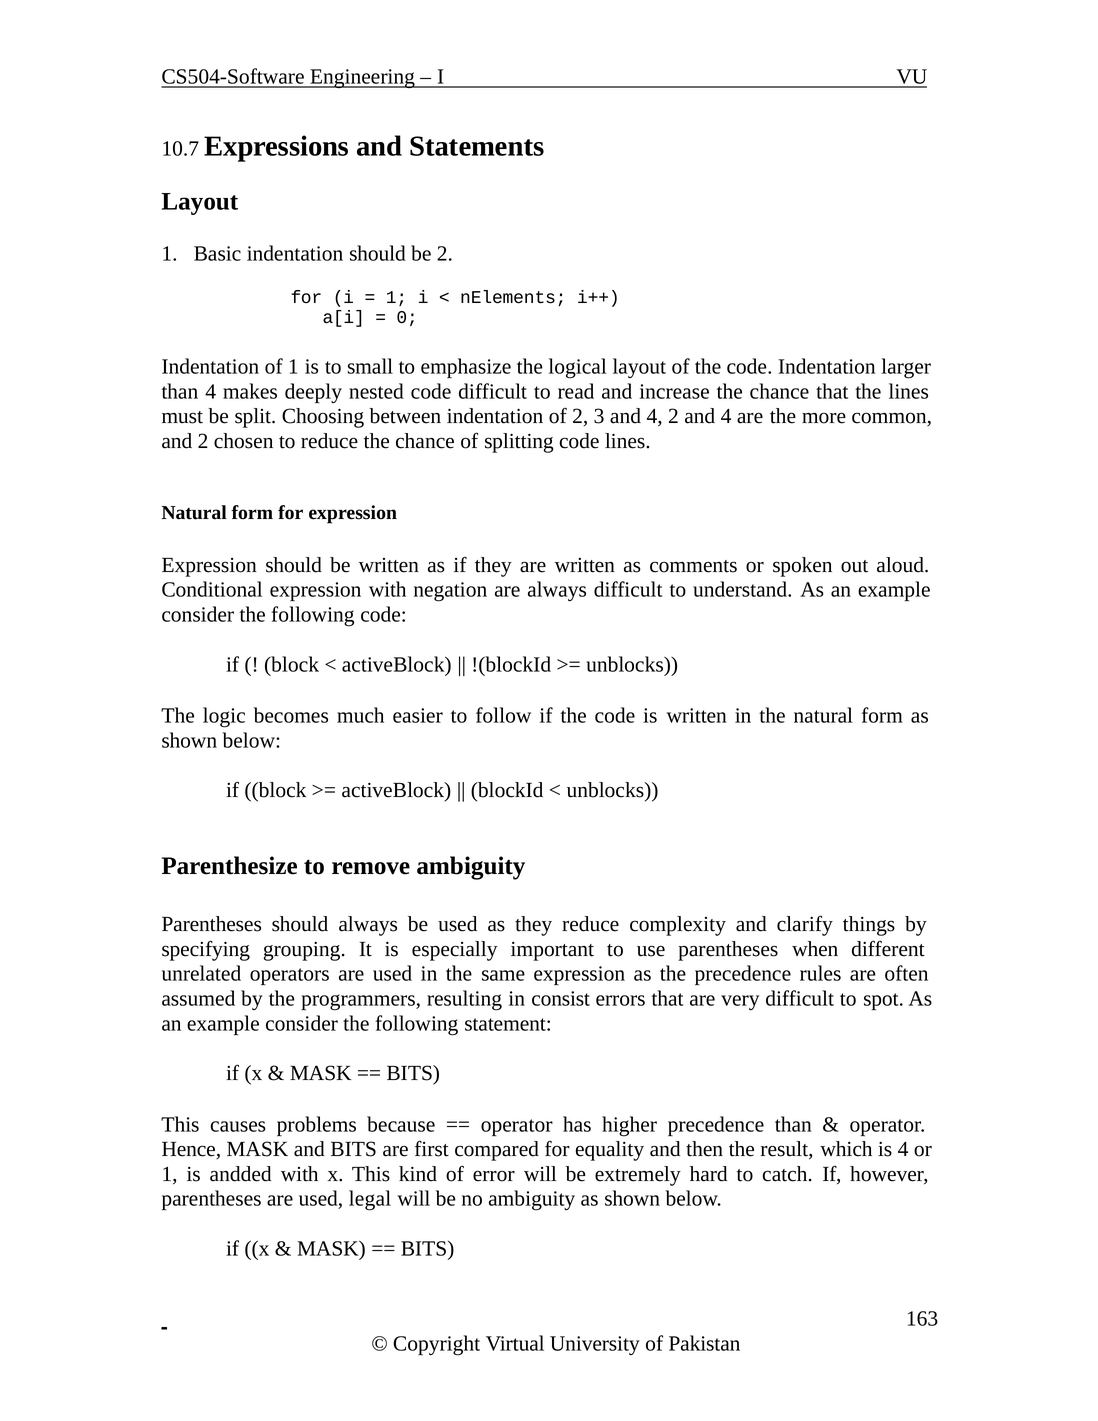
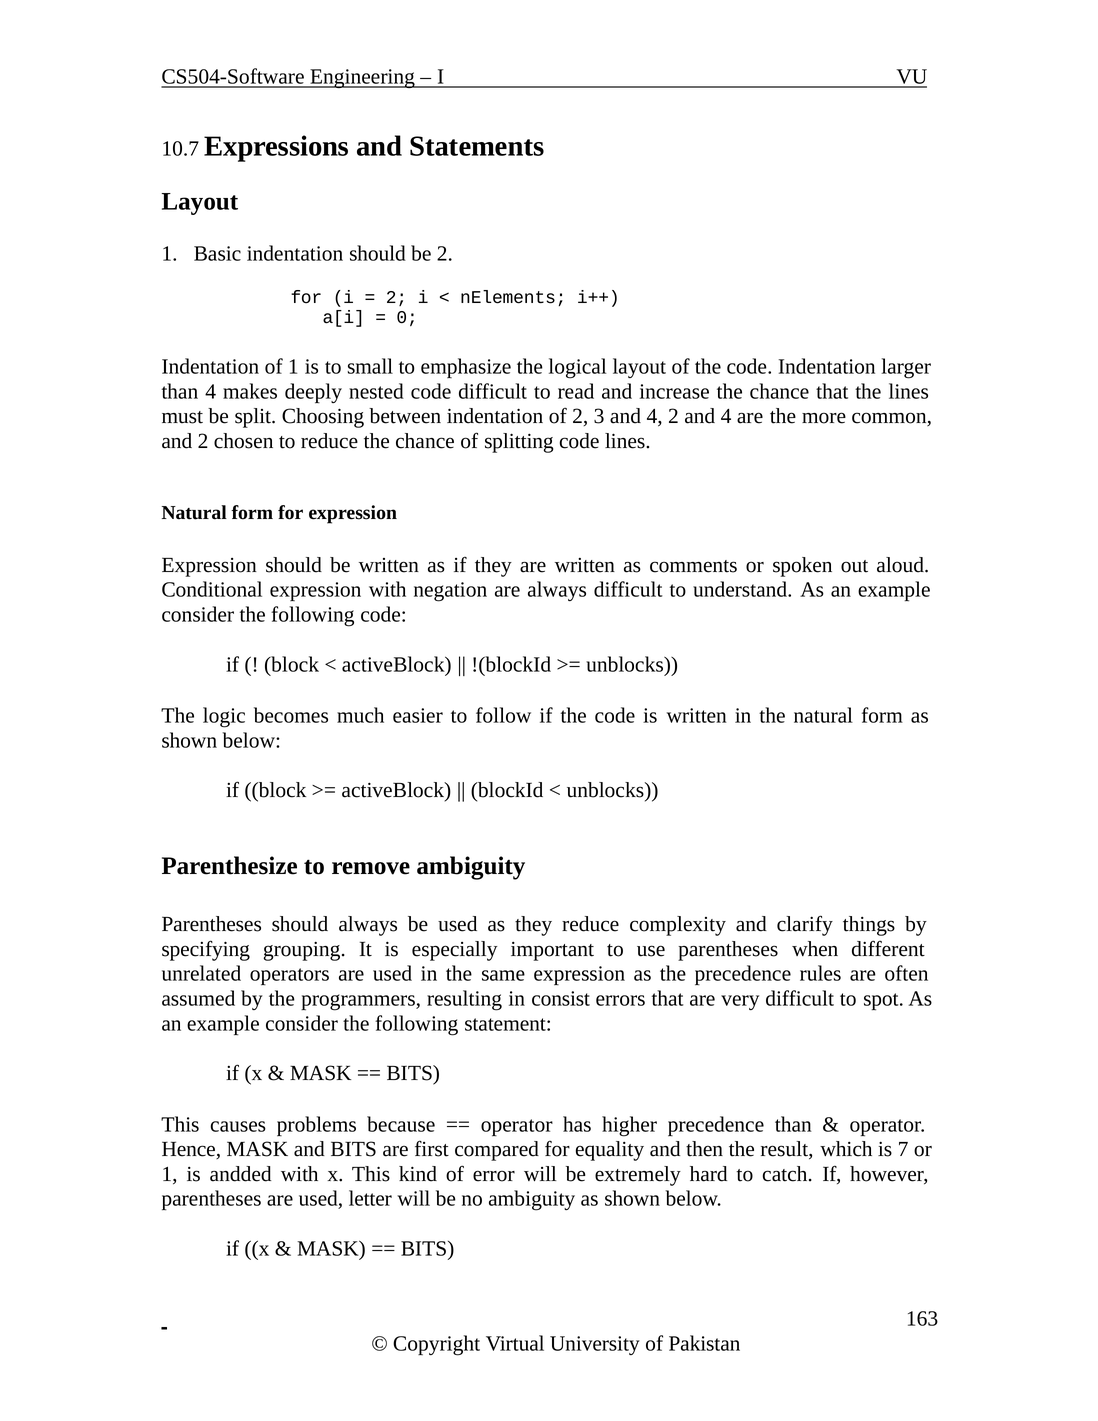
1 at (397, 297): 1 -> 2
is 4: 4 -> 7
legal: legal -> letter
